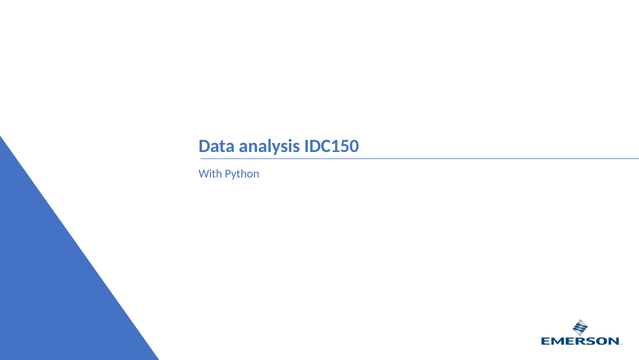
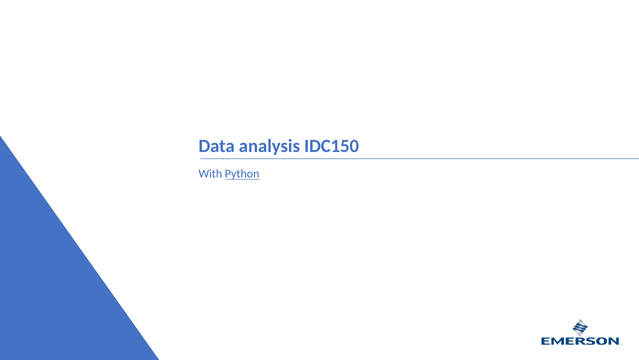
Python underline: none -> present
